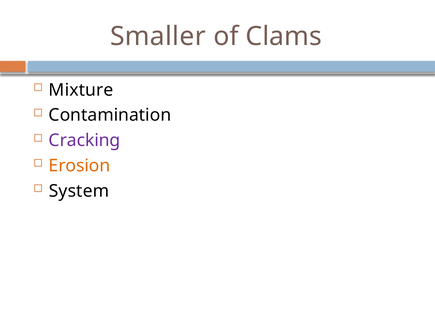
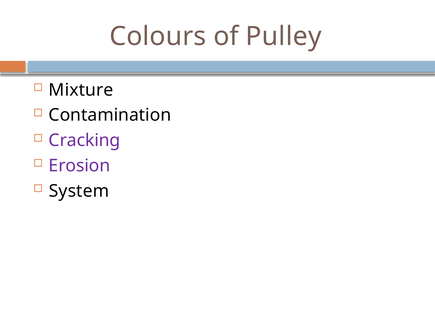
Smaller: Smaller -> Colours
Clams: Clams -> Pulley
Erosion colour: orange -> purple
